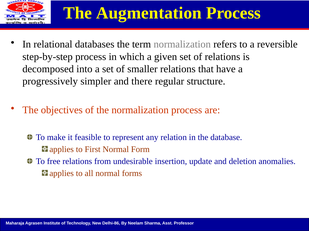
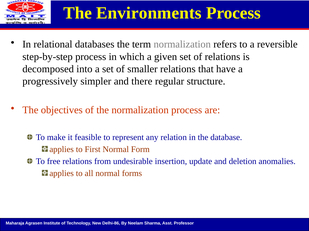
Augmentation: Augmentation -> Environments
